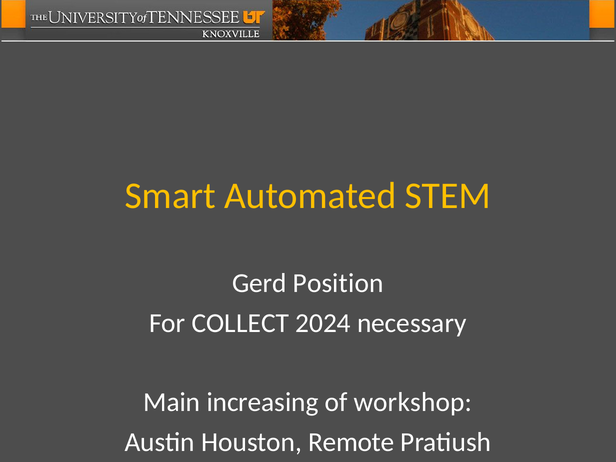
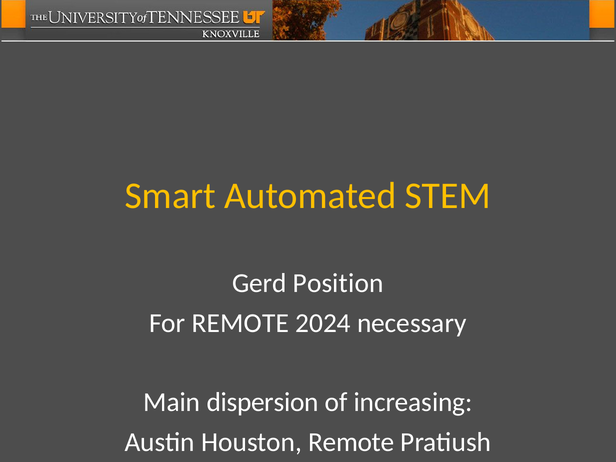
For COLLECT: COLLECT -> REMOTE
increasing: increasing -> dispersion
workshop: workshop -> increasing
